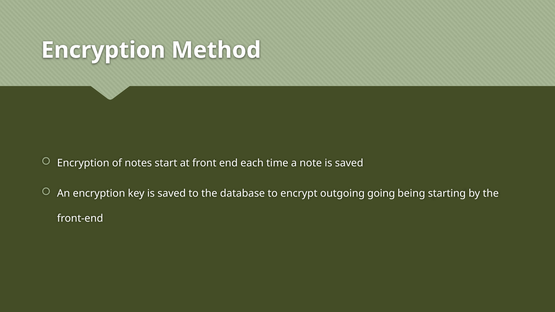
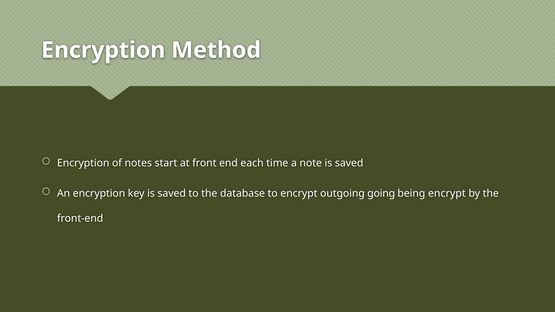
being starting: starting -> encrypt
